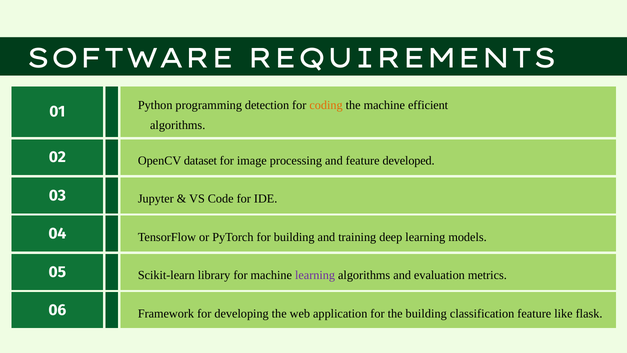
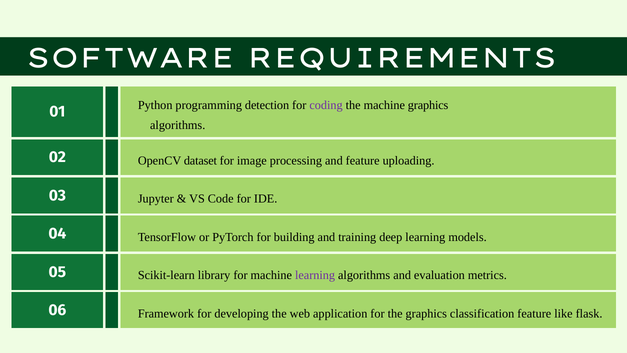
coding colour: orange -> purple
machine efficient: efficient -> graphics
developed: developed -> uploading
the building: building -> graphics
